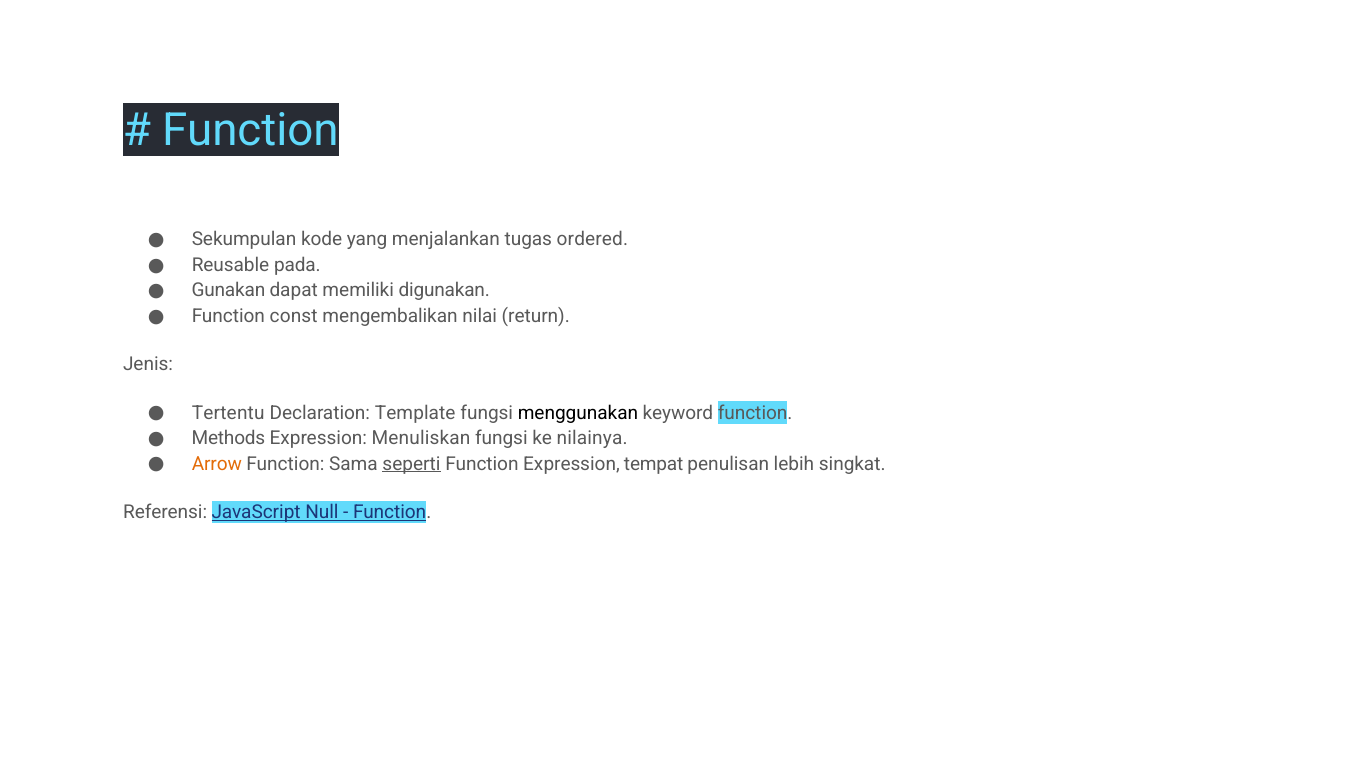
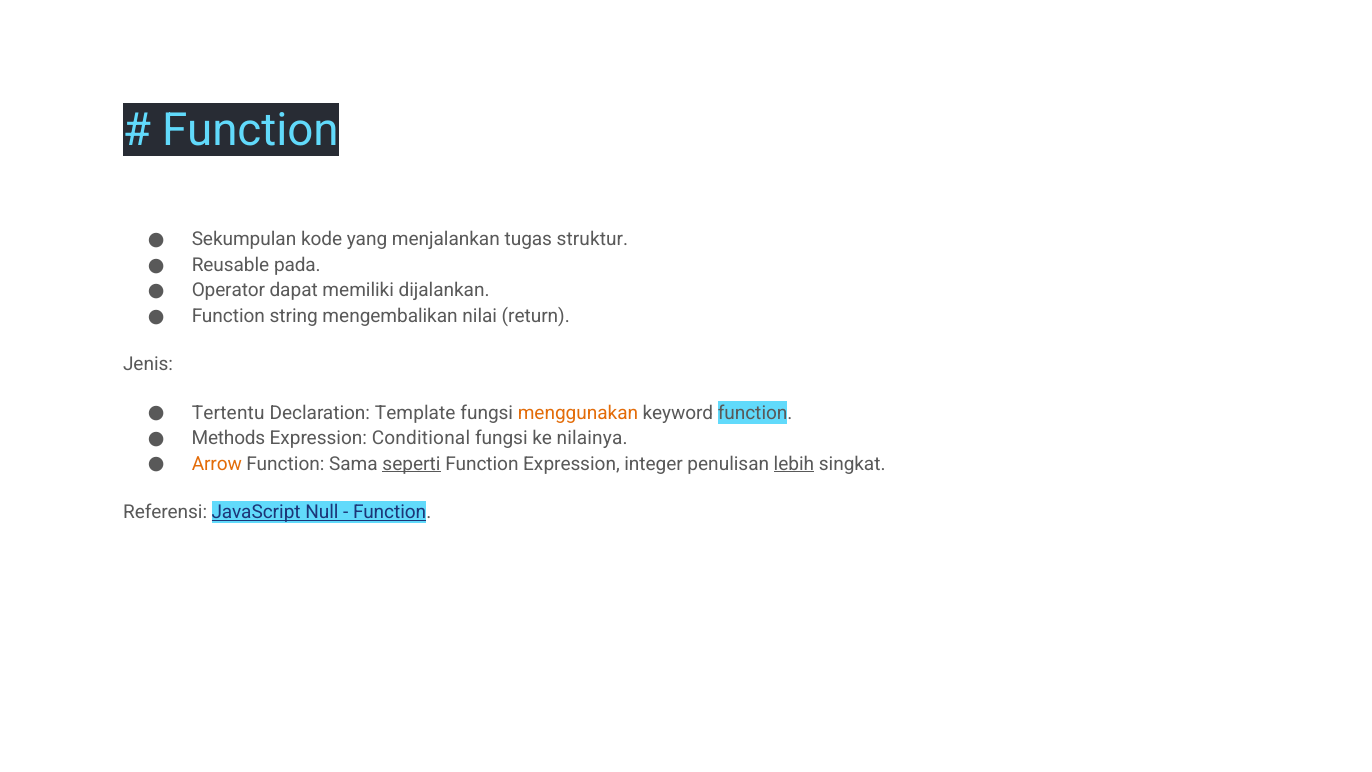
ordered: ordered -> struktur
Gunakan: Gunakan -> Operator
digunakan: digunakan -> dijalankan
const: const -> string
menggunakan colour: black -> orange
Menuliskan: Menuliskan -> Conditional
tempat: tempat -> integer
lebih underline: none -> present
